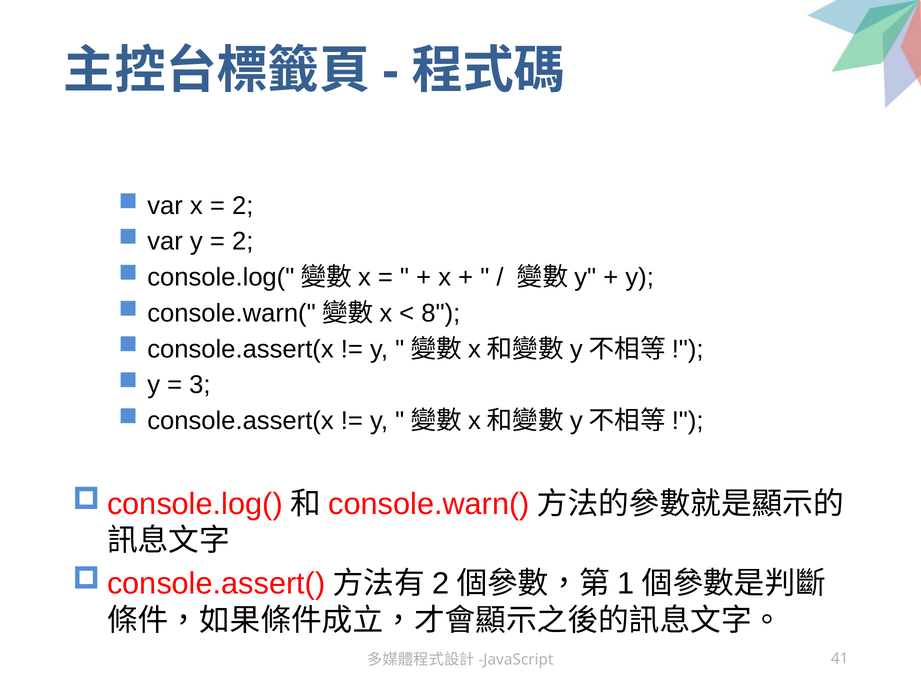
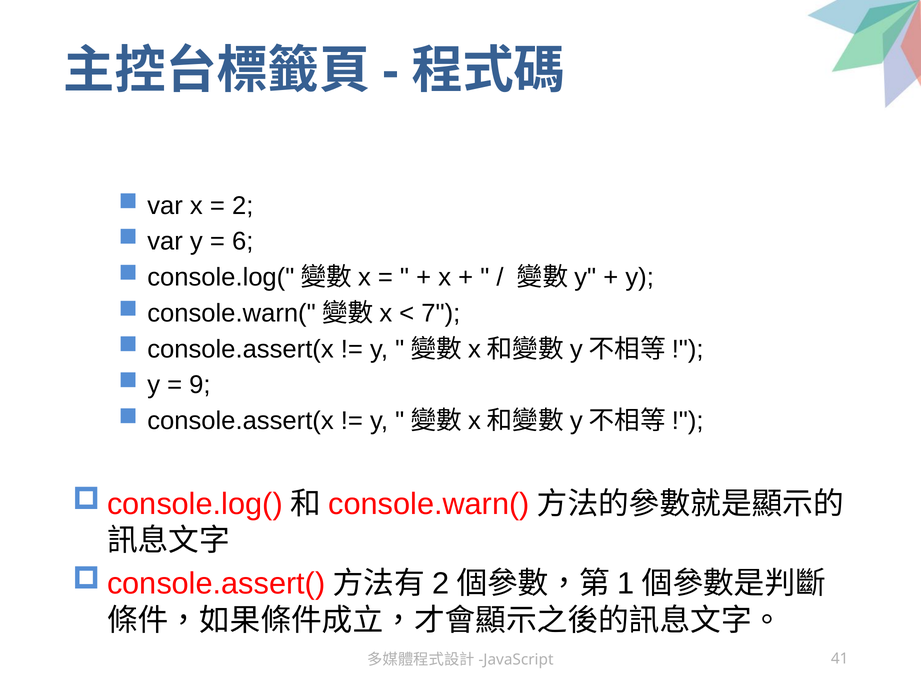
2 at (243, 241): 2 -> 6
8: 8 -> 7
3: 3 -> 9
